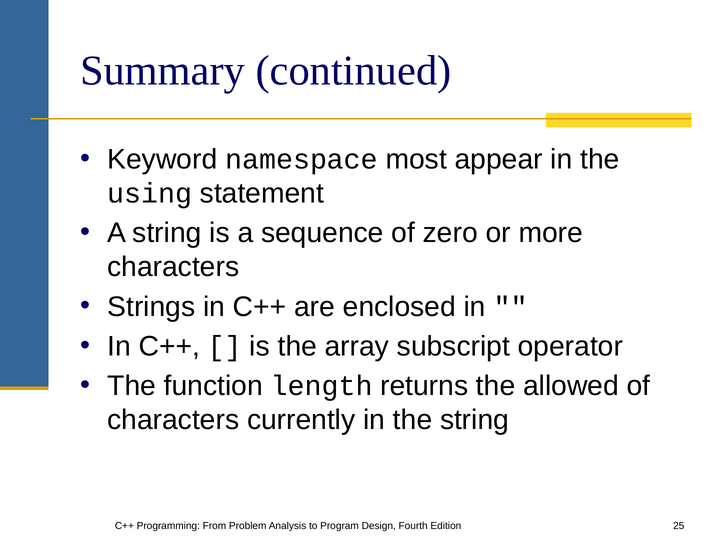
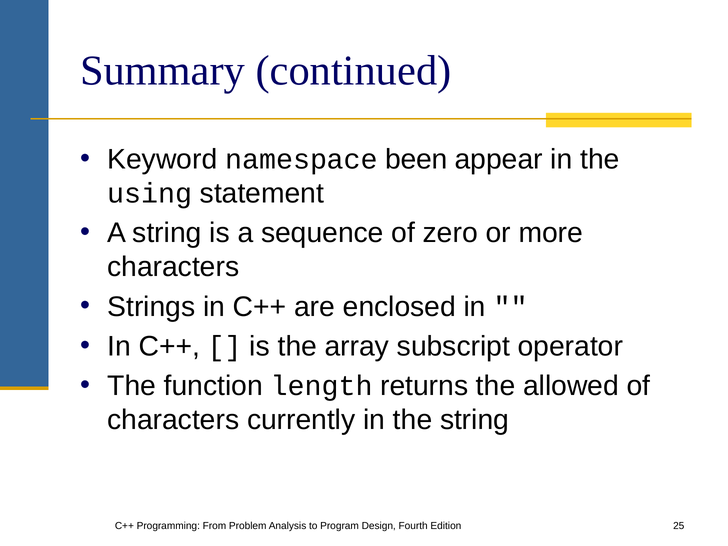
most: most -> been
